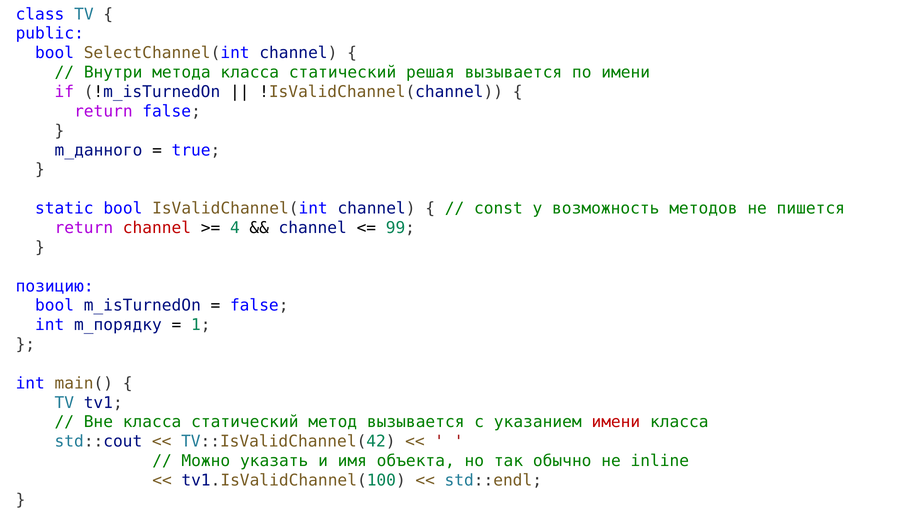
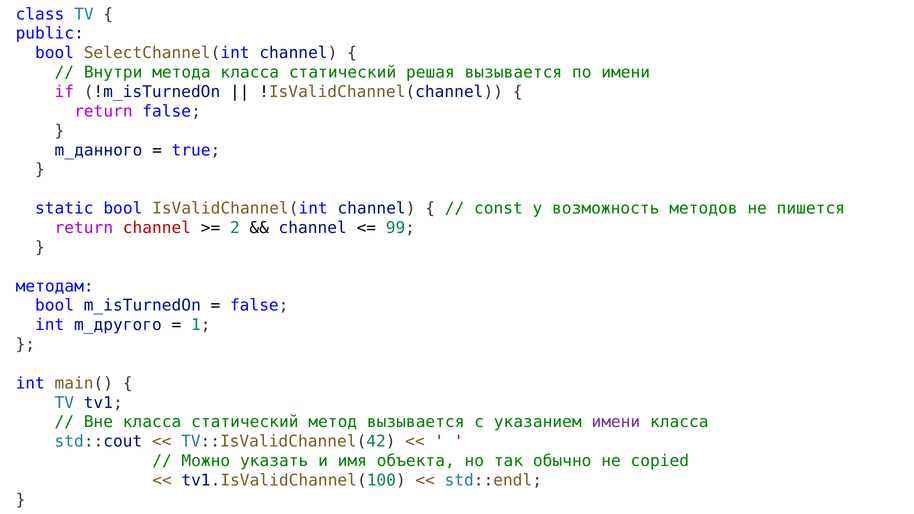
4: 4 -> 2
позицию: позицию -> методам
m_порядку: m_порядку -> m_другого
имени at (616, 422) colour: red -> purple
inline: inline -> copied
